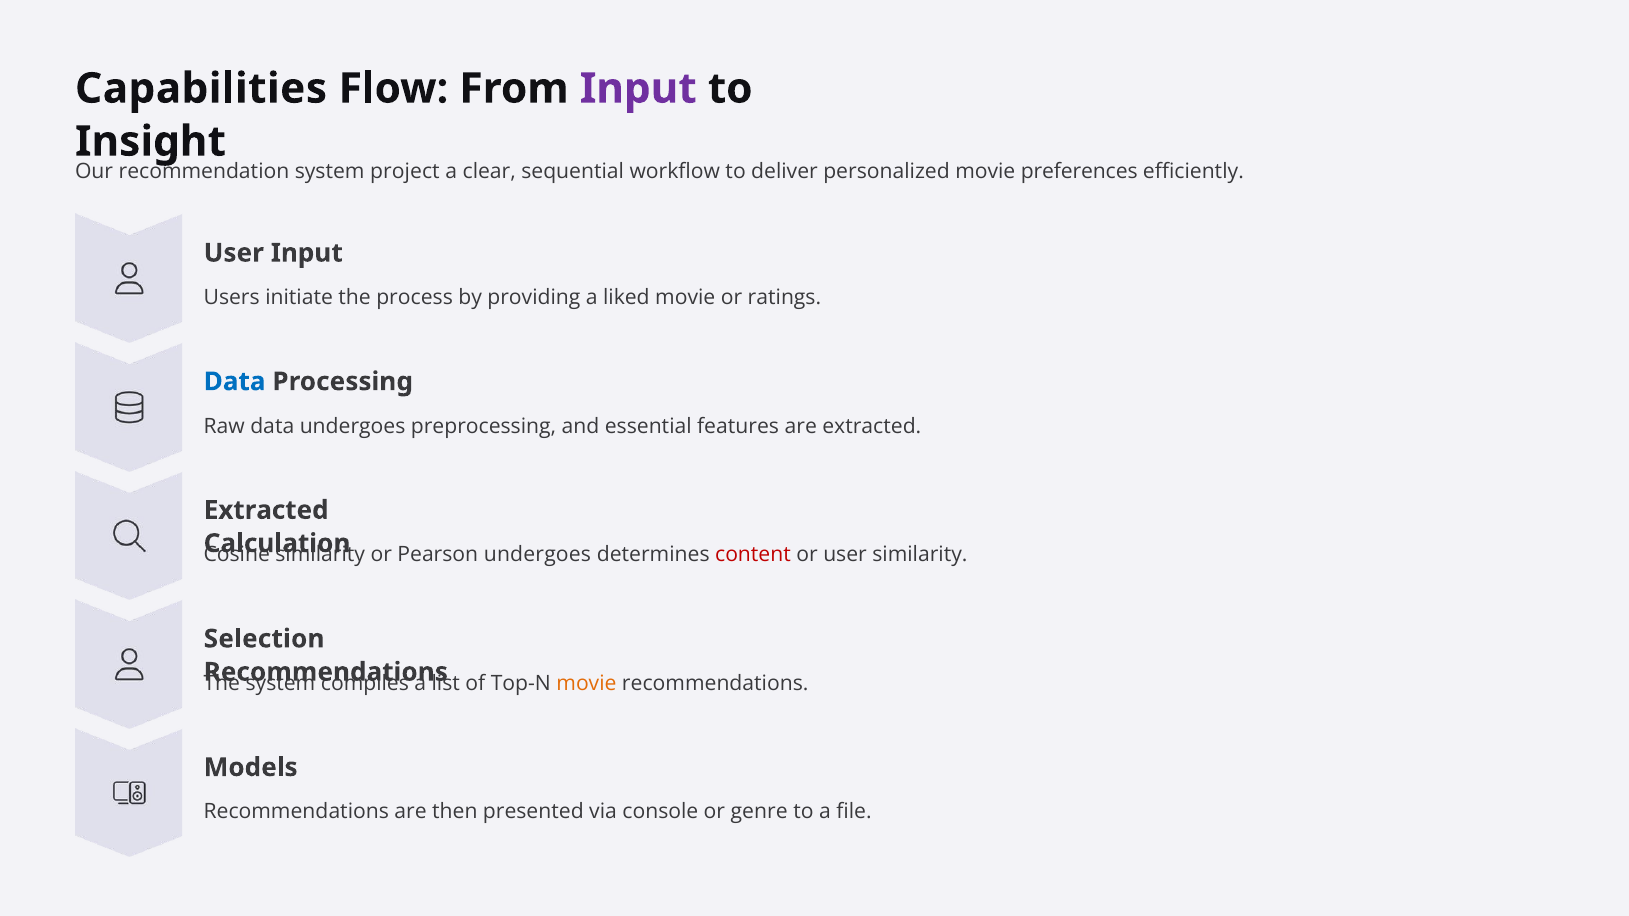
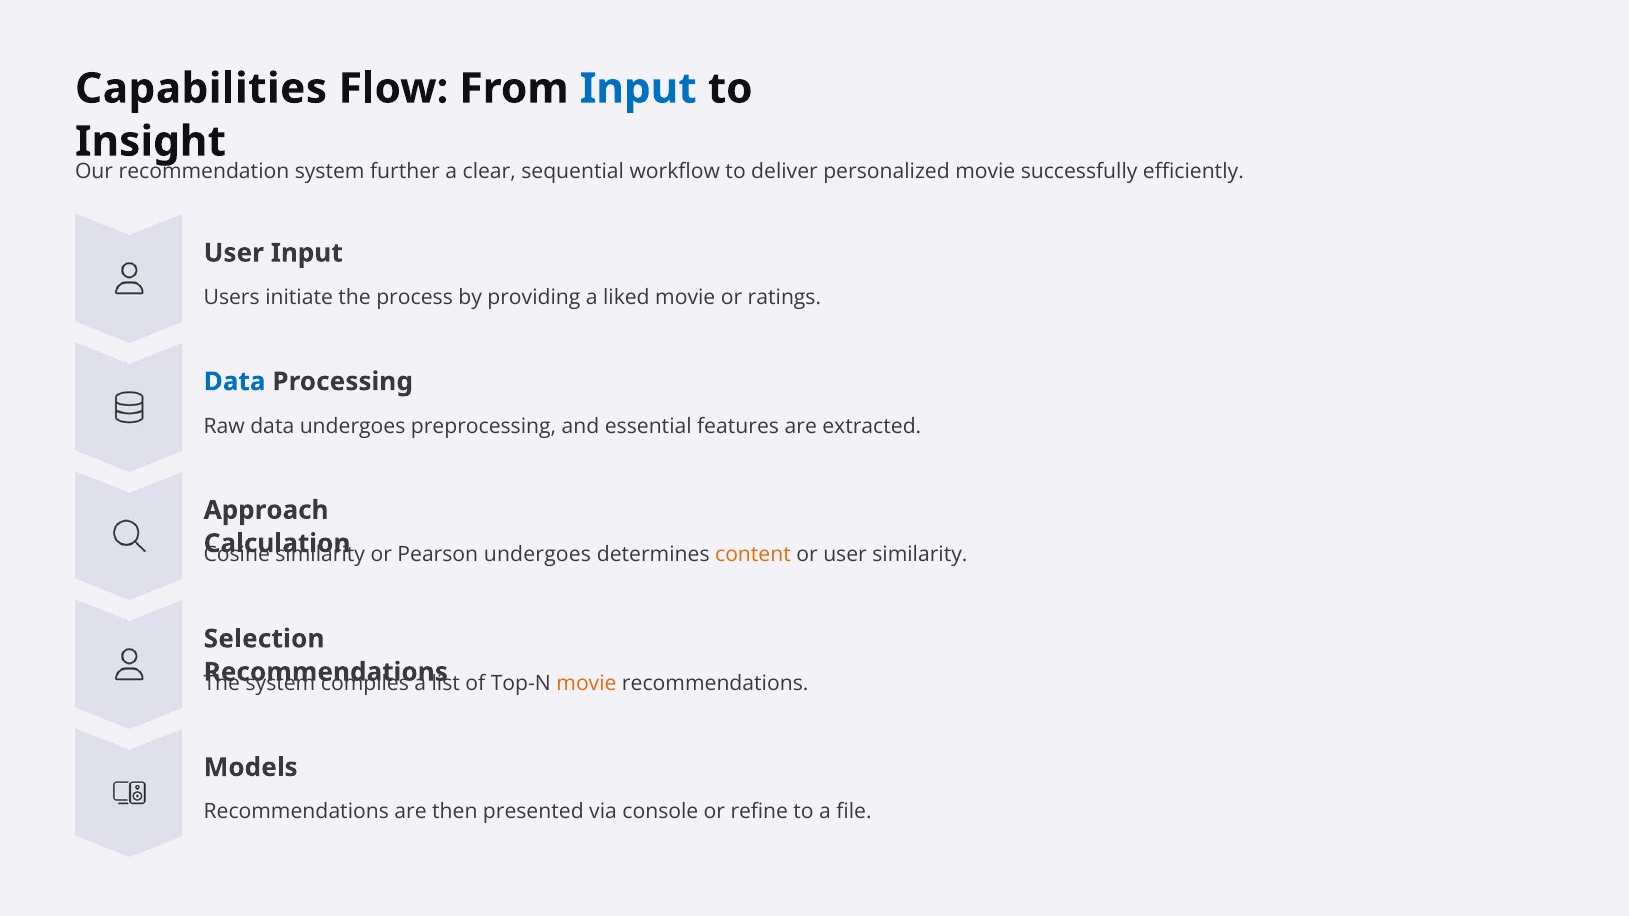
Input at (638, 89) colour: purple -> blue
project: project -> further
preferences: preferences -> successfully
Extracted at (266, 510): Extracted -> Approach
content colour: red -> orange
genre: genre -> refine
